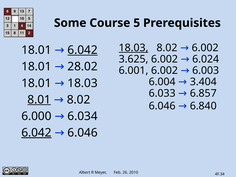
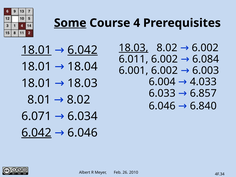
Some underline: none -> present
5: 5 -> 4
18.01 at (36, 50) underline: none -> present
3.625: 3.625 -> 6.011
6.024: 6.024 -> 6.084
28.02: 28.02 -> 18.04
3.404: 3.404 -> 4.033
8.01 underline: present -> none
6.000: 6.000 -> 6.071
